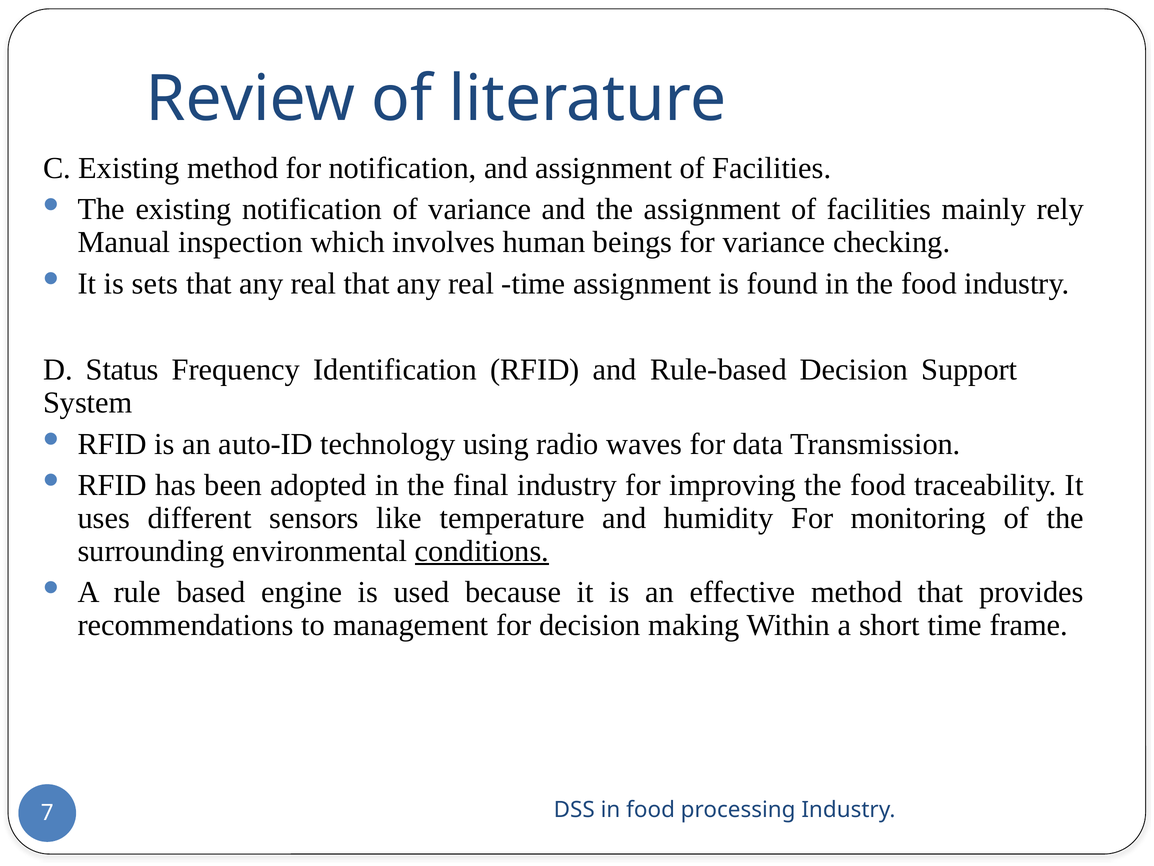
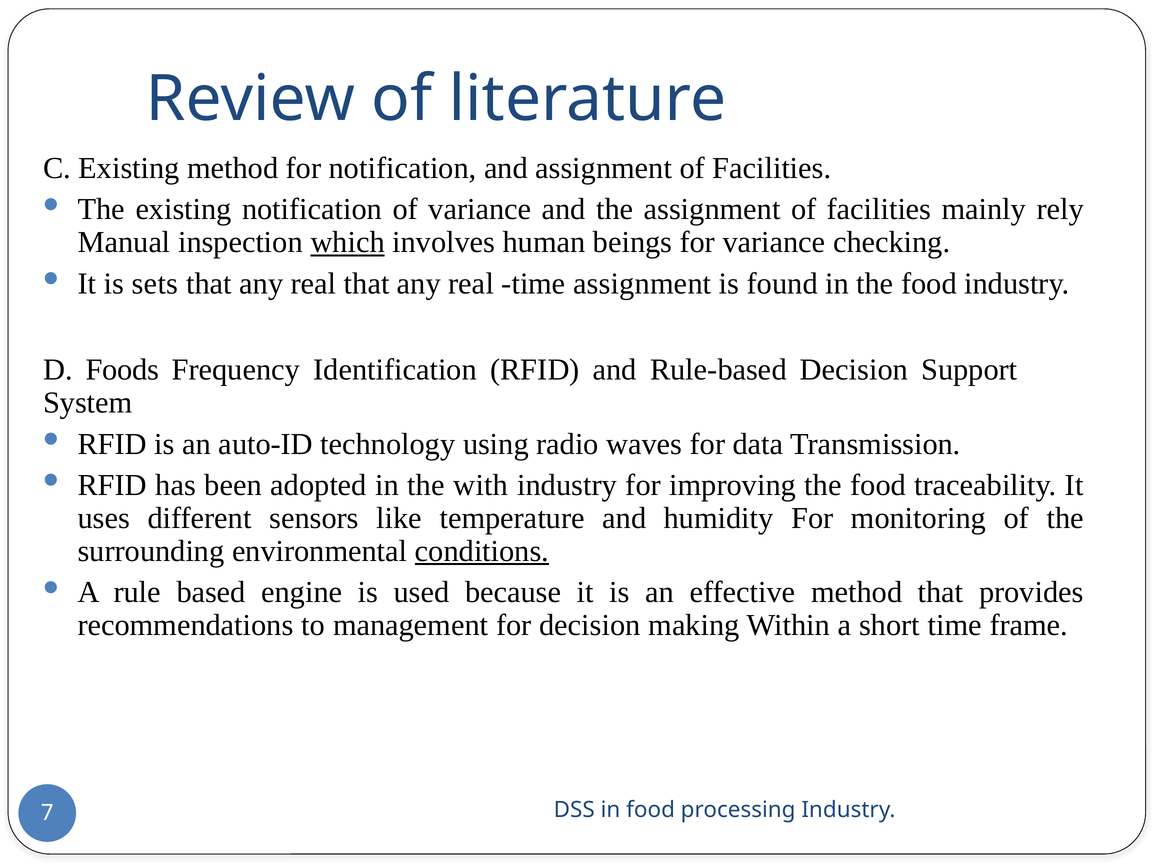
which underline: none -> present
Status: Status -> Foods
final: final -> with
